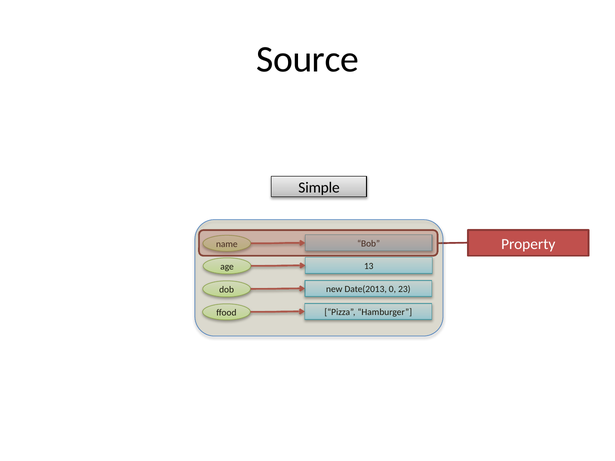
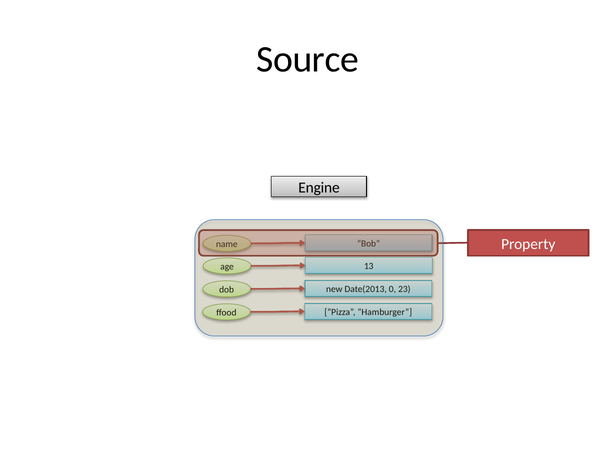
Simple: Simple -> Engine
